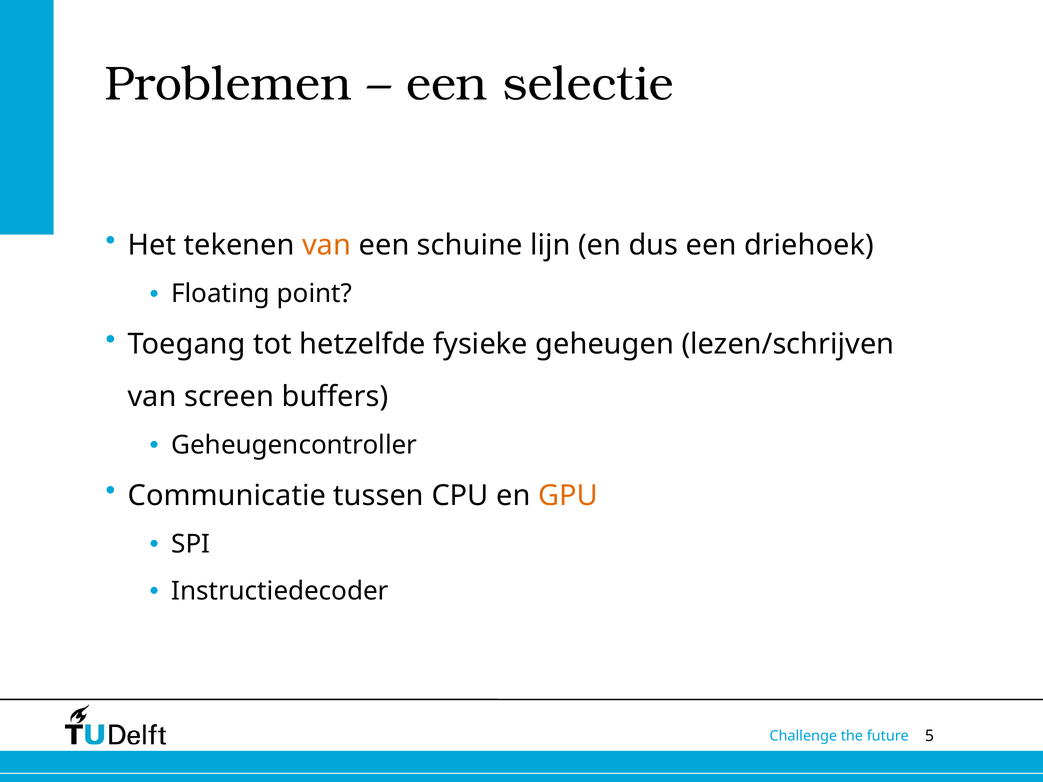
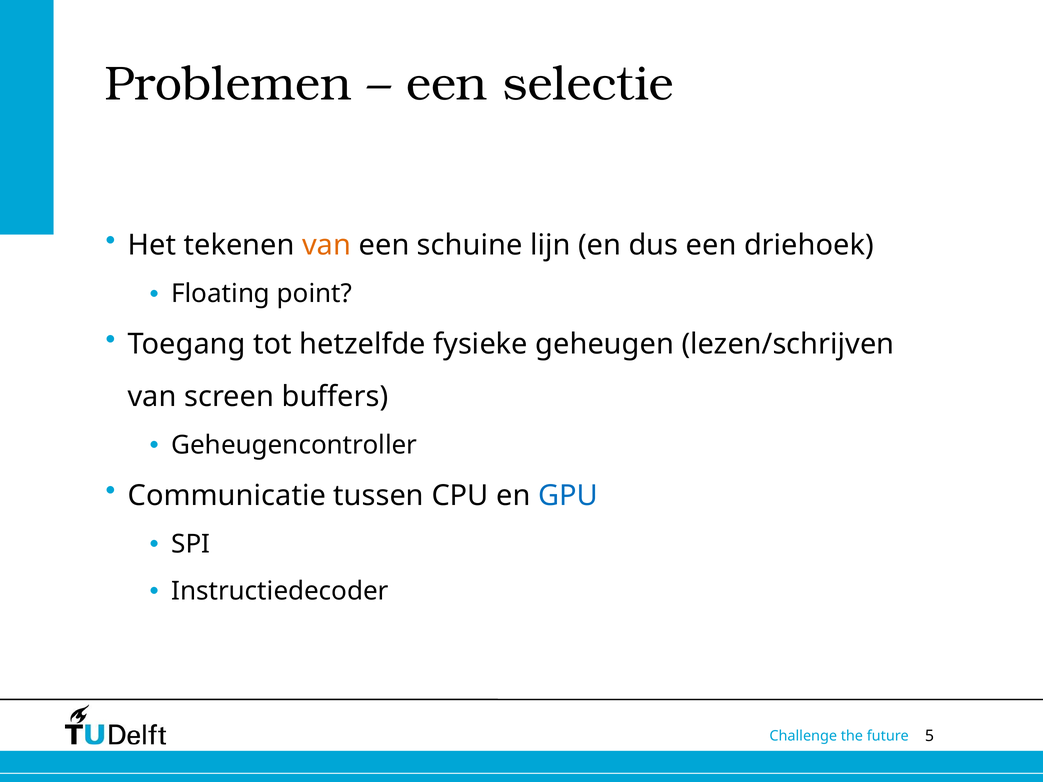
GPU colour: orange -> blue
